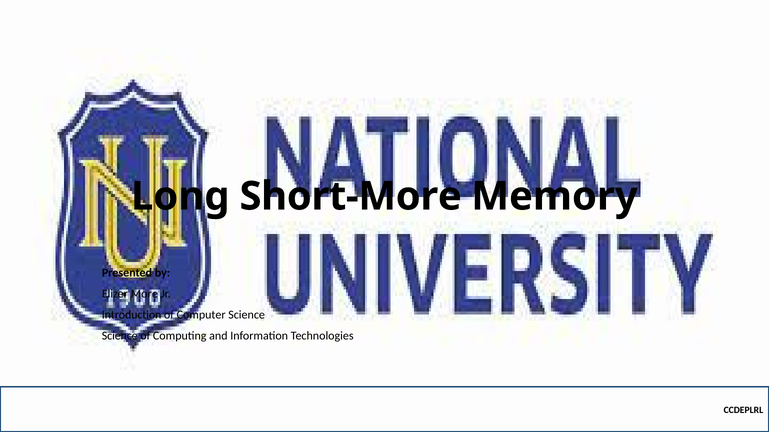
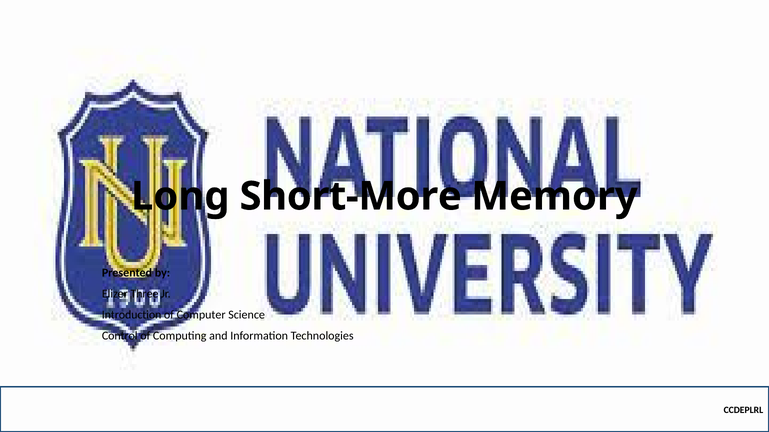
More: More -> Three
Science at (120, 336): Science -> Control
